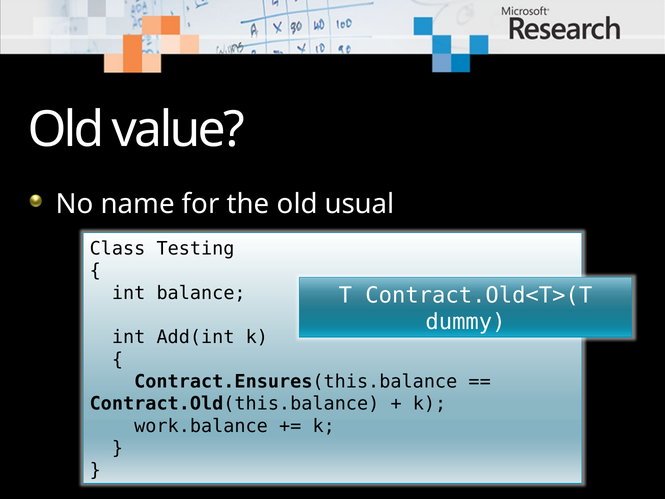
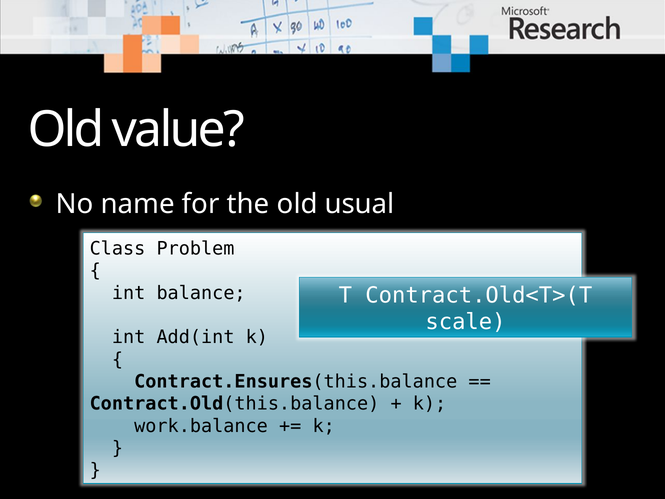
Testing: Testing -> Problem
dummy: dummy -> scale
